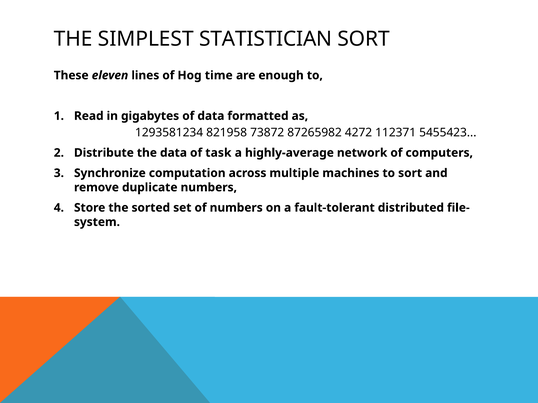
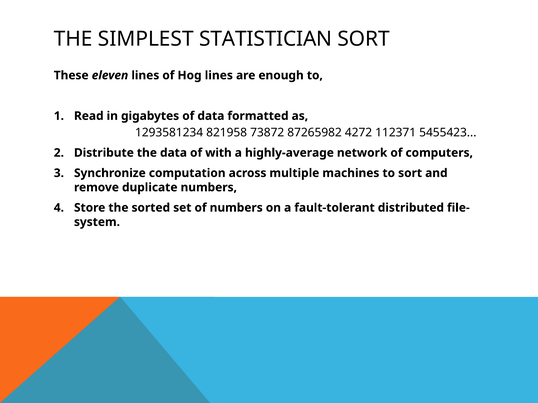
Hog time: time -> lines
task: task -> with
